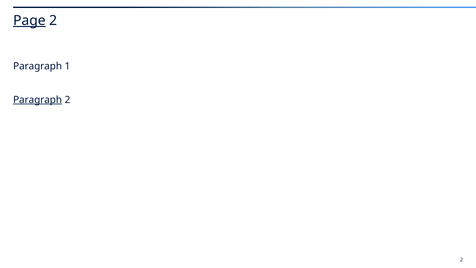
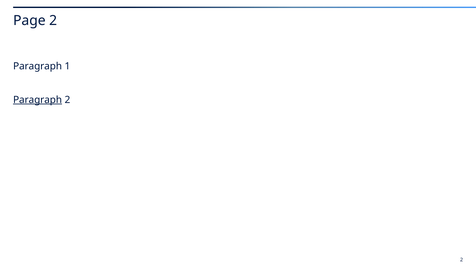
Page underline: present -> none
